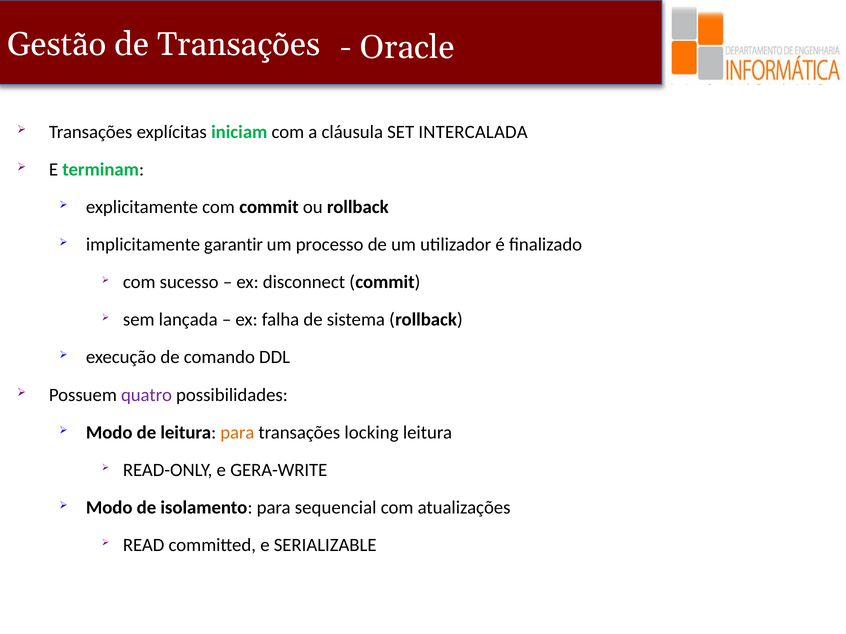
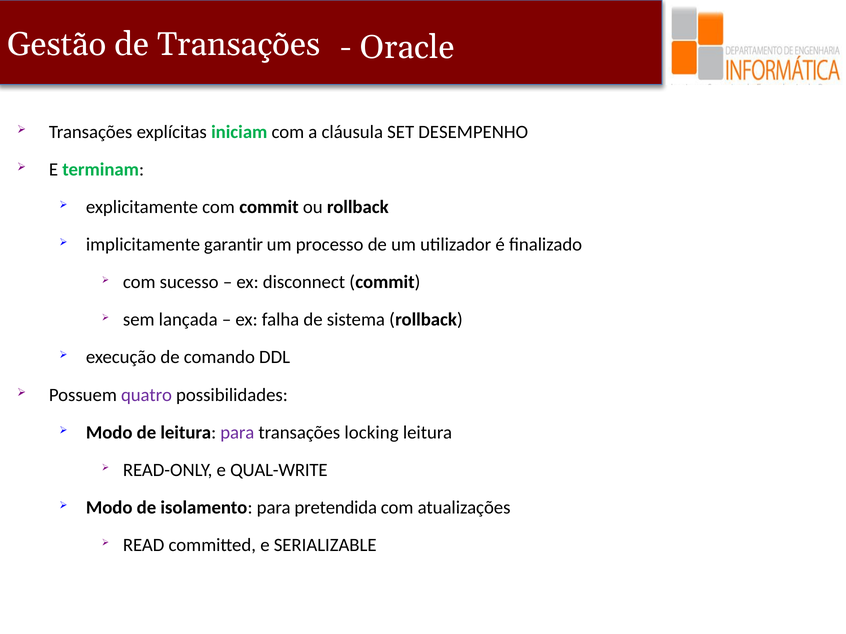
INTERCALADA: INTERCALADA -> DESEMPENHO
para at (237, 433) colour: orange -> purple
GERA-WRITE: GERA-WRITE -> QUAL-WRITE
sequencial: sequencial -> pretendida
